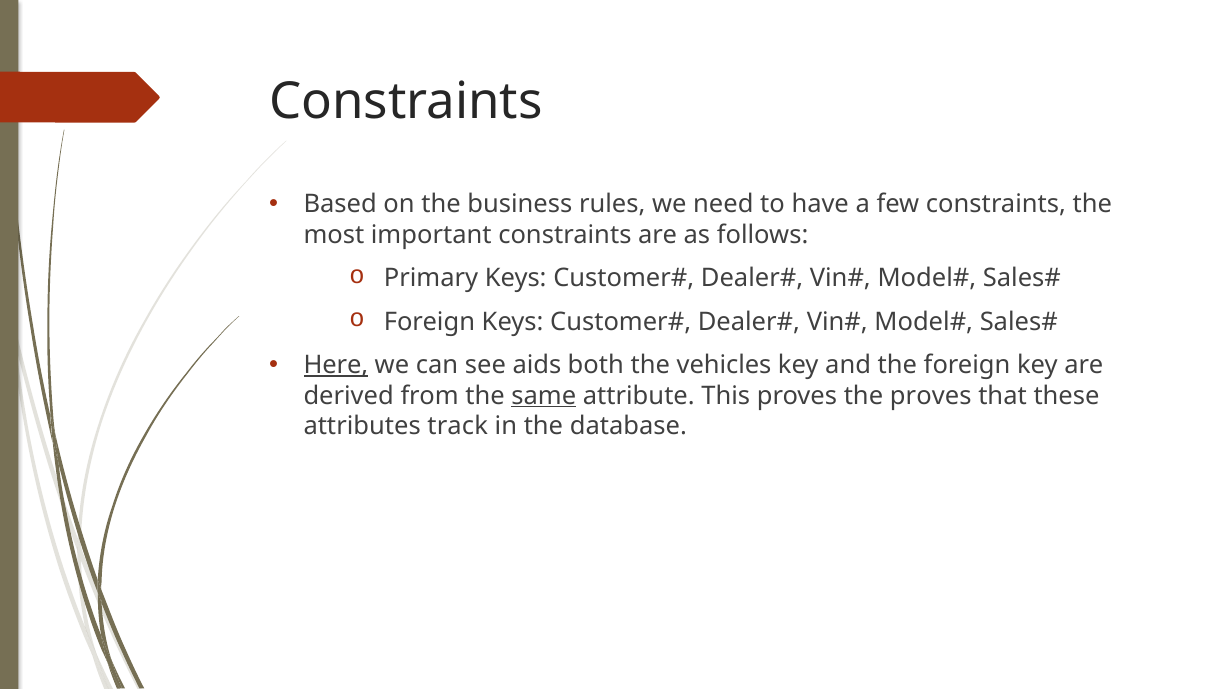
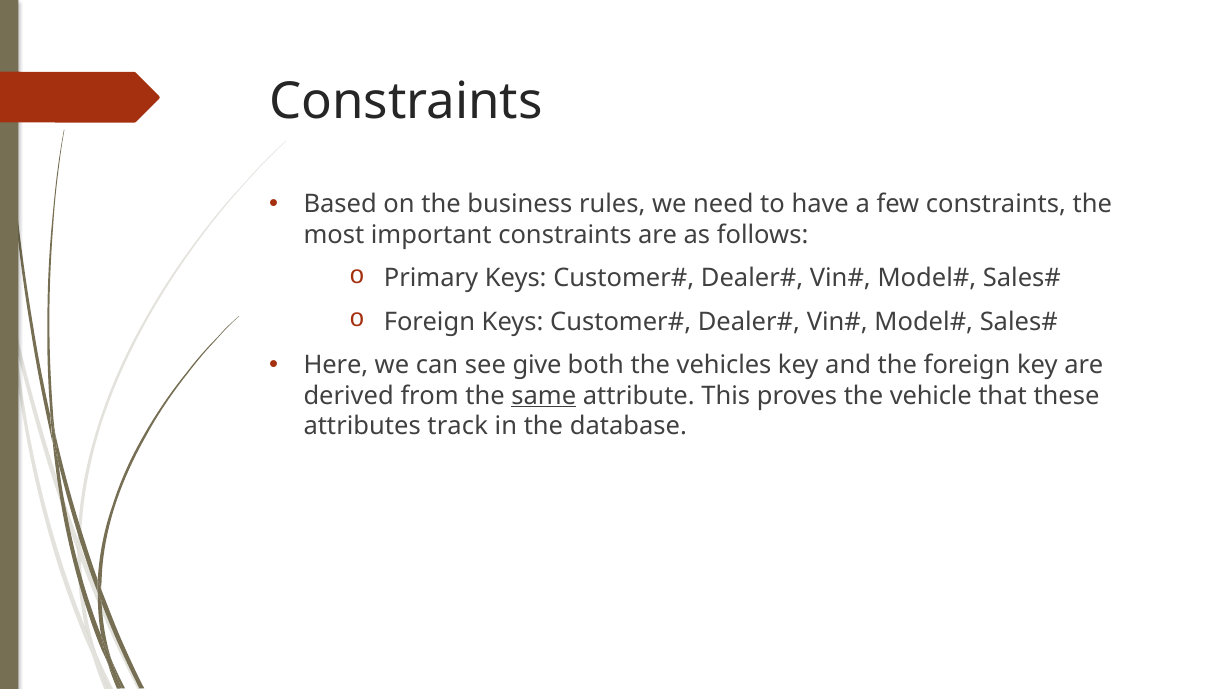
Here underline: present -> none
aids: aids -> give
the proves: proves -> vehicle
